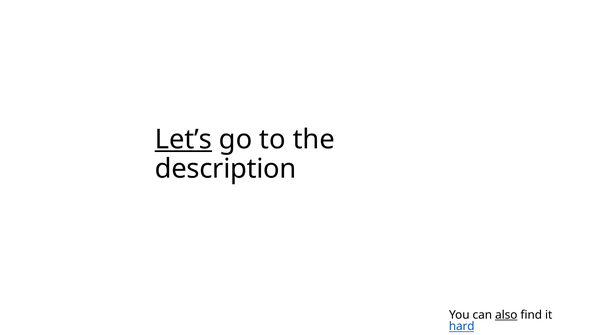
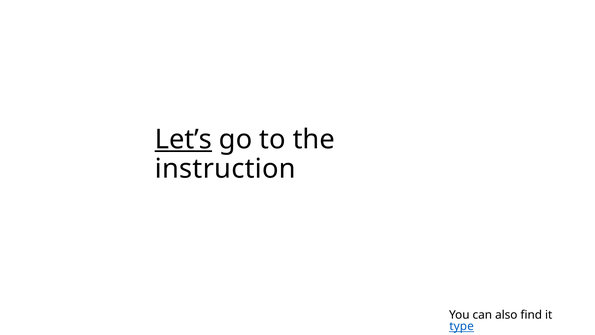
description: description -> instruction
also underline: present -> none
hard: hard -> type
